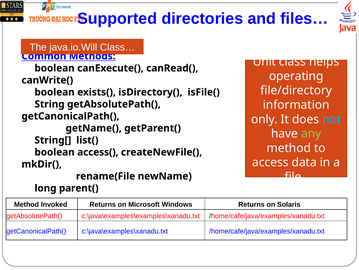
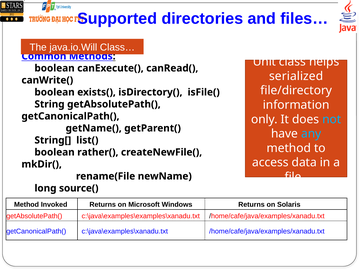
operating: operating -> serialized
any colour: light green -> light blue
access(: access( -> rather(
parent(: parent( -> source(
